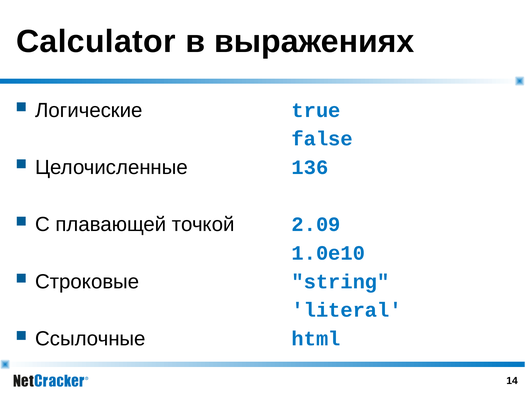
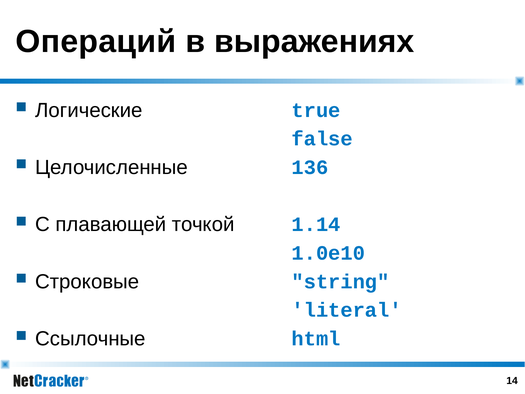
Calculator: Calculator -> Операций
2.09: 2.09 -> 1.14
